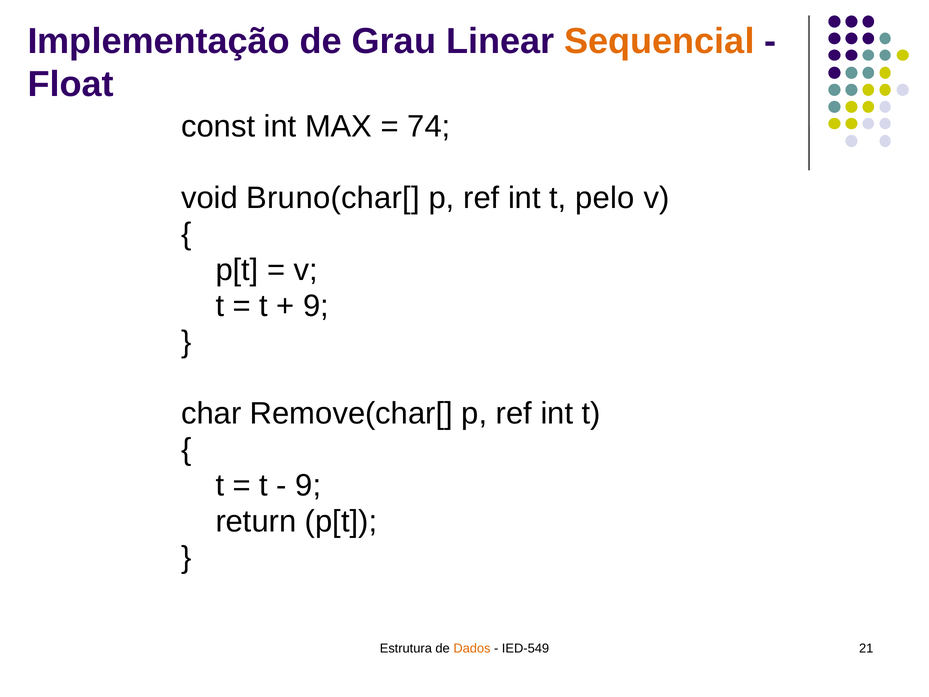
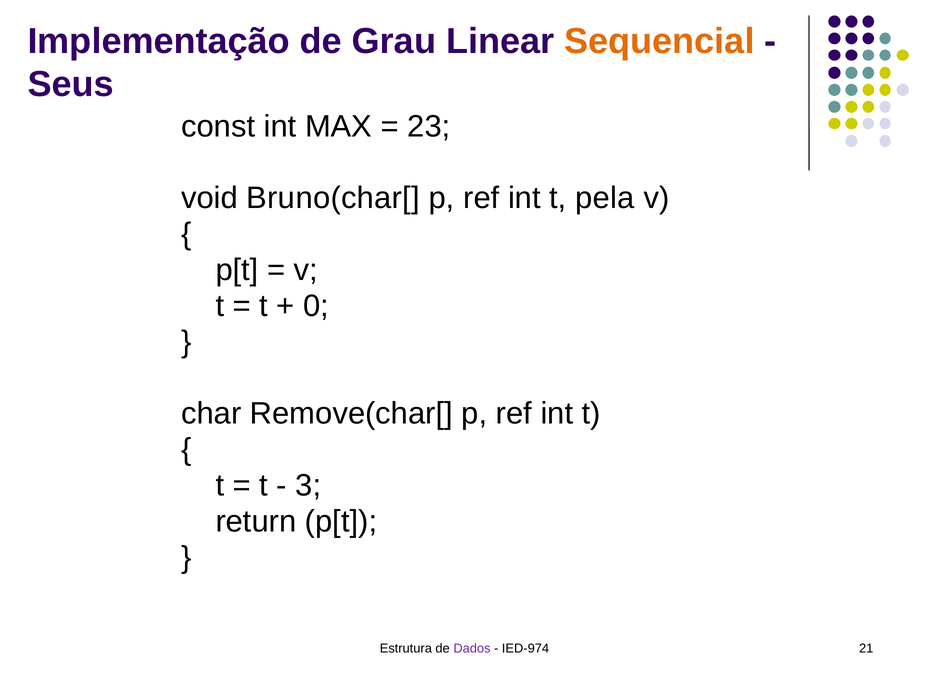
Float: Float -> Seus
74: 74 -> 23
pelo: pelo -> pela
9 at (316, 306): 9 -> 0
9 at (308, 485): 9 -> 3
Dados colour: orange -> purple
IED-549: IED-549 -> IED-974
